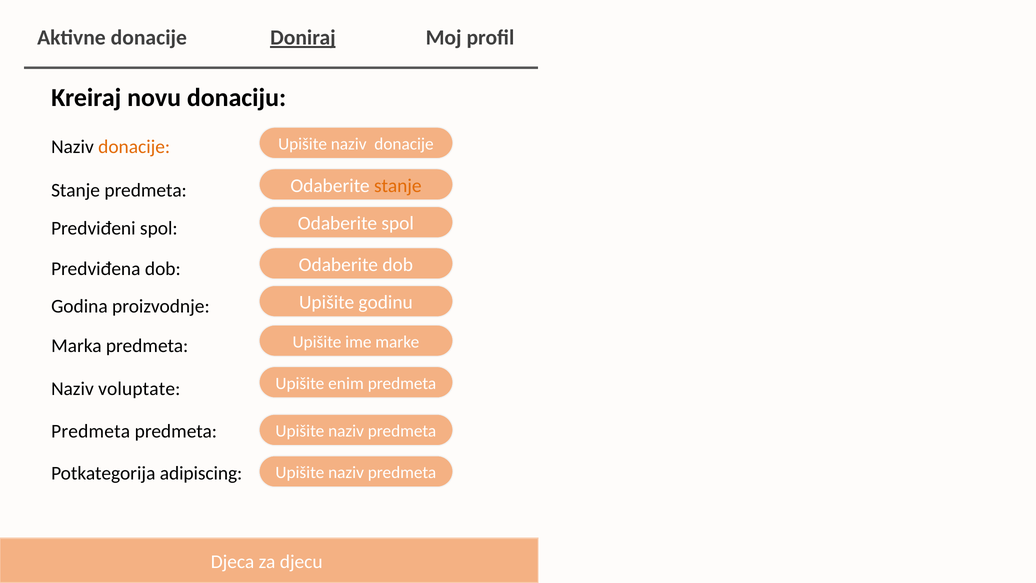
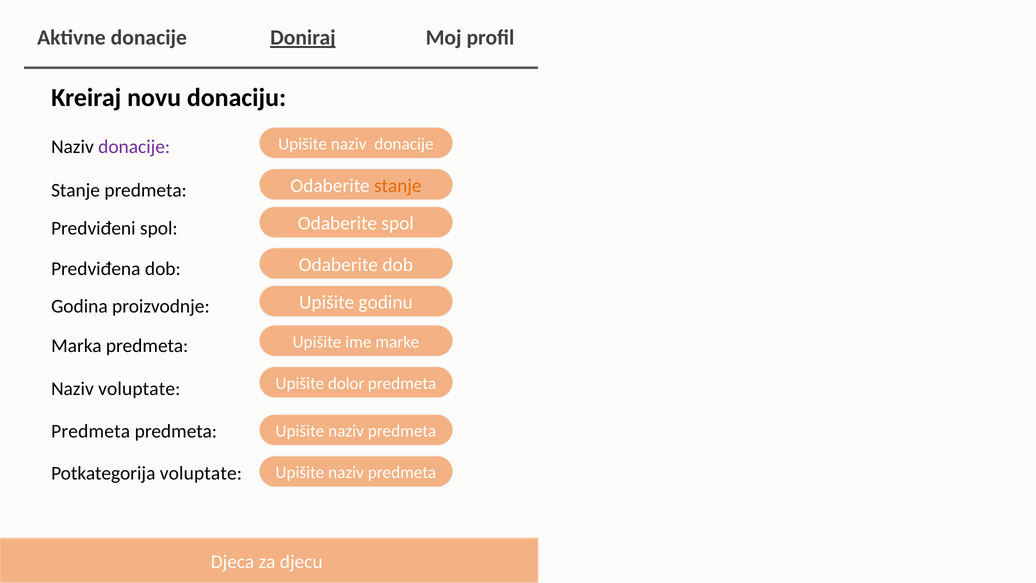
donacije at (134, 147) colour: orange -> purple
enim: enim -> dolor
Potkategorija adipiscing: adipiscing -> voluptate
